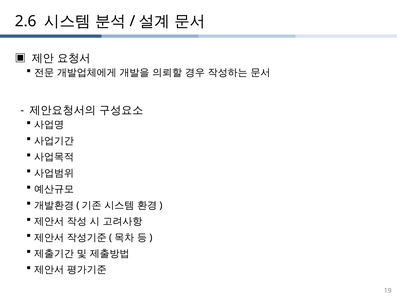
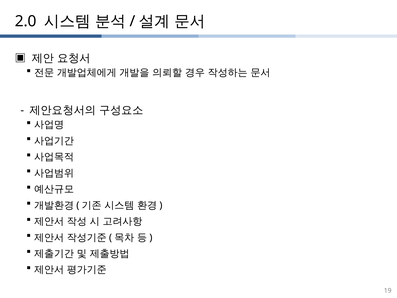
2.6: 2.6 -> 2.0
